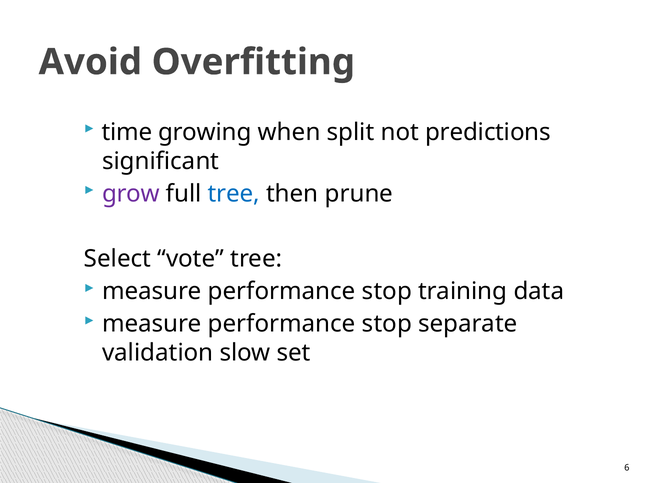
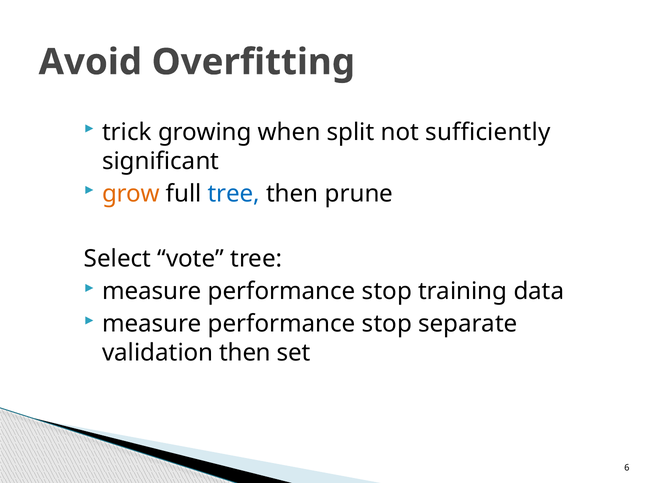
time: time -> trick
predictions: predictions -> sufficiently
grow colour: purple -> orange
validation slow: slow -> then
